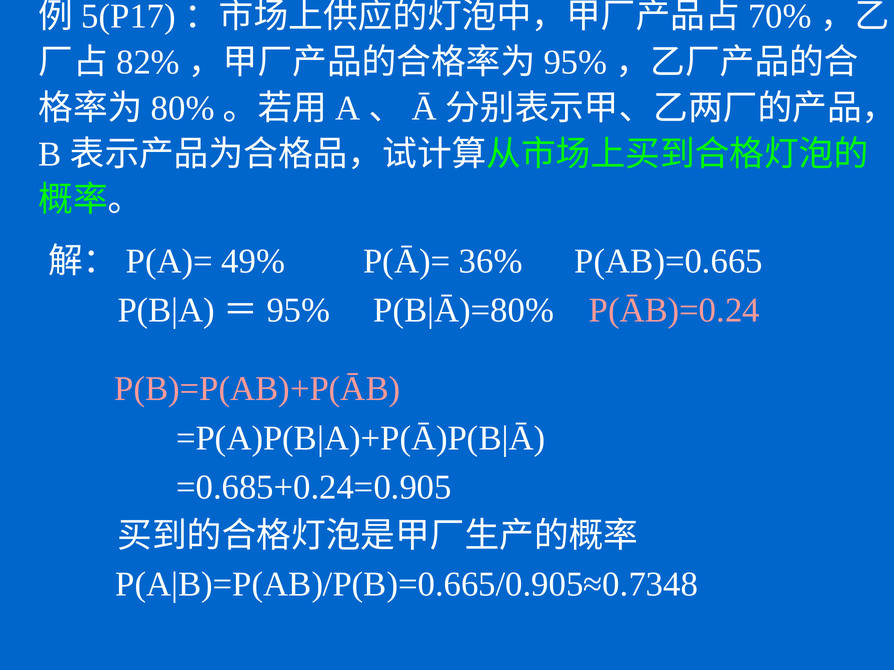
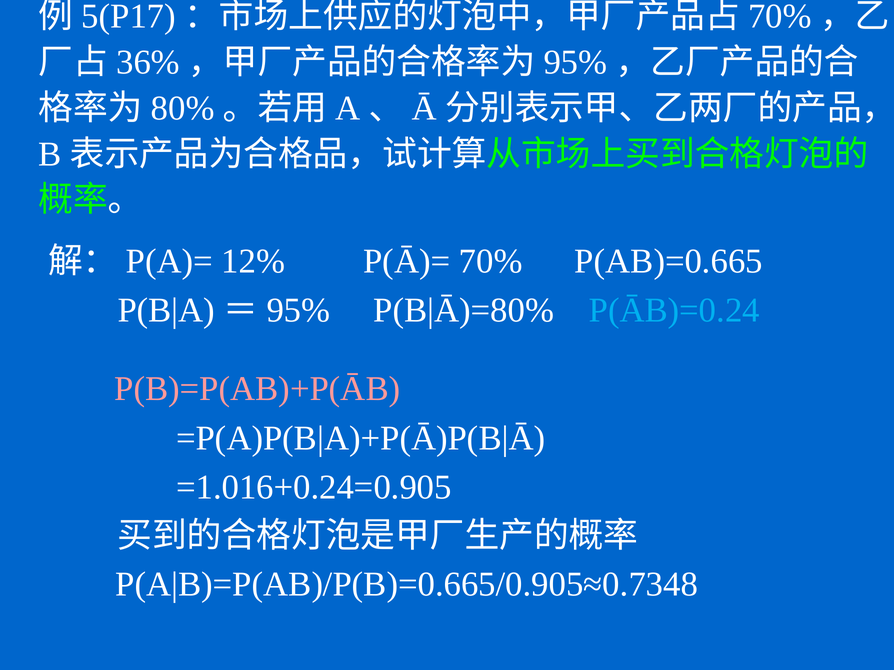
82%: 82% -> 36%
49%: 49% -> 12%
P(Ā)= 36%: 36% -> 70%
P(ĀB)=0.24 colour: pink -> light blue
=0.685+0.24=0.905: =0.685+0.24=0.905 -> =1.016+0.24=0.905
